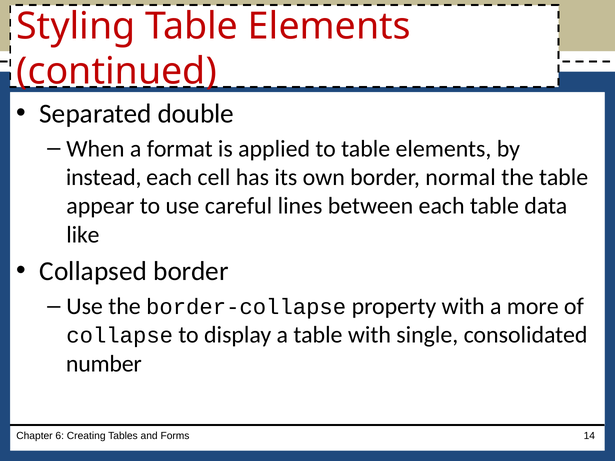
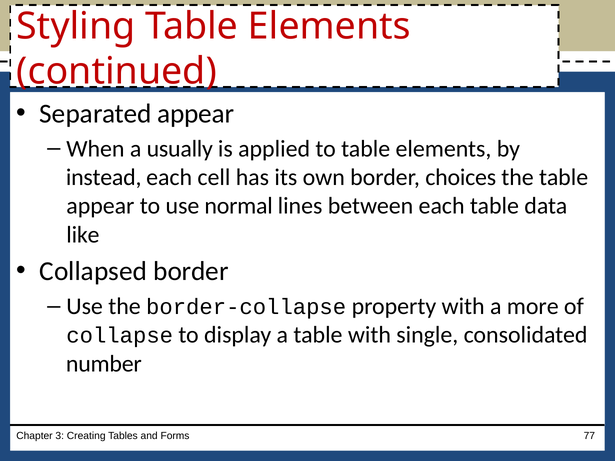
Separated double: double -> appear
format: format -> usually
normal: normal -> choices
careful: careful -> normal
6: 6 -> 3
14: 14 -> 77
